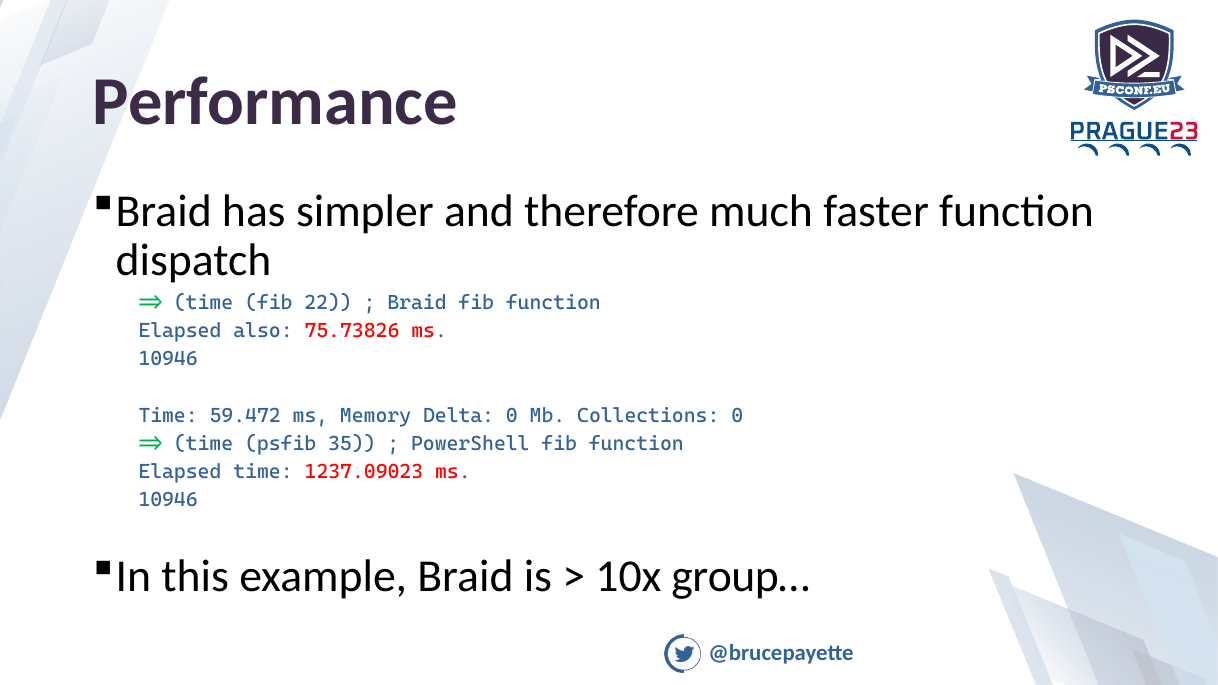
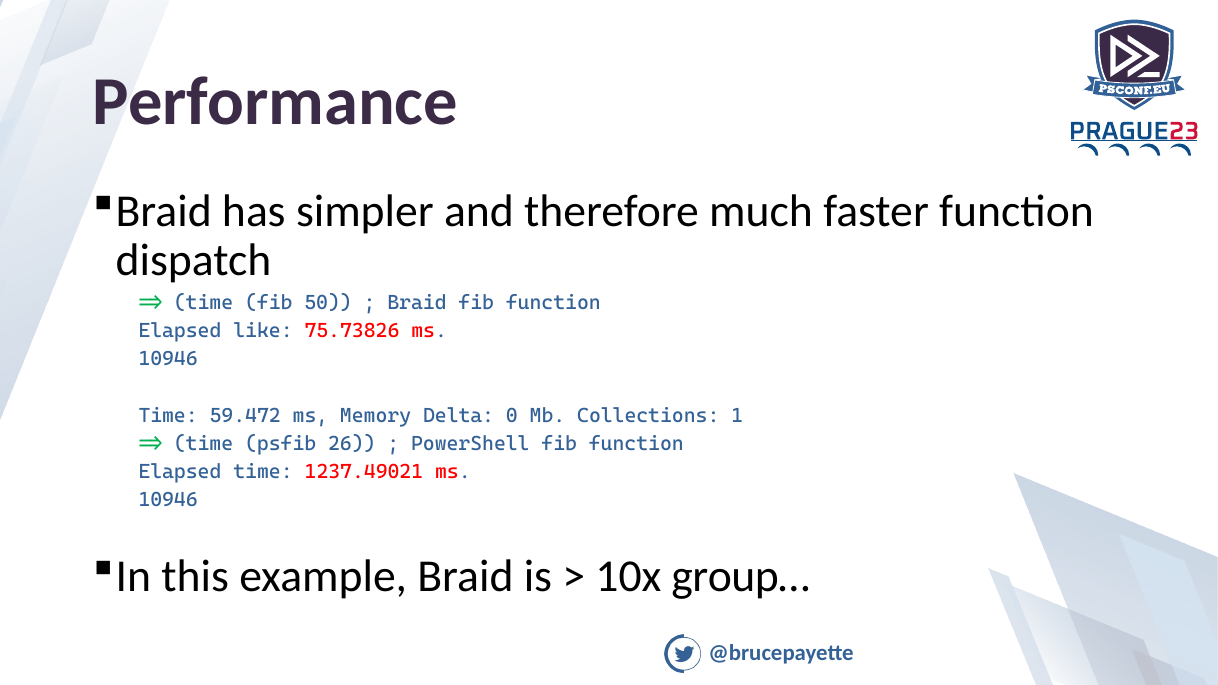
22: 22 -> 50
also: also -> like
Collections 0: 0 -> 1
35: 35 -> 26
1237.09023: 1237.09023 -> 1237.49021
